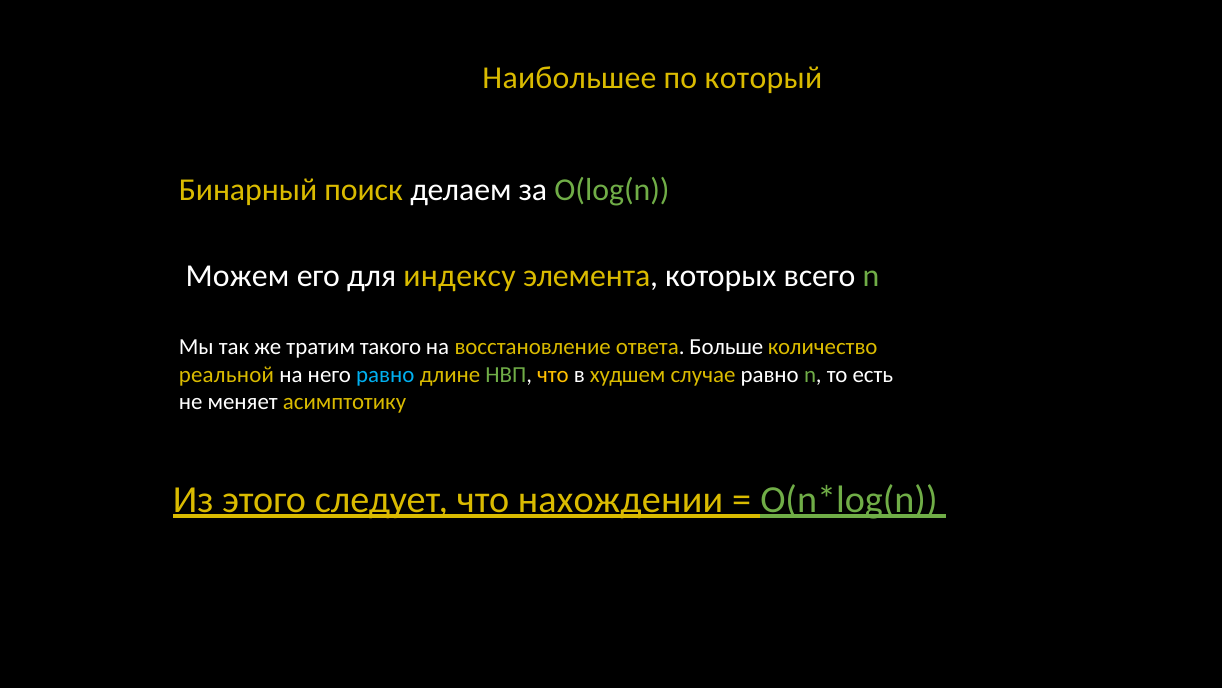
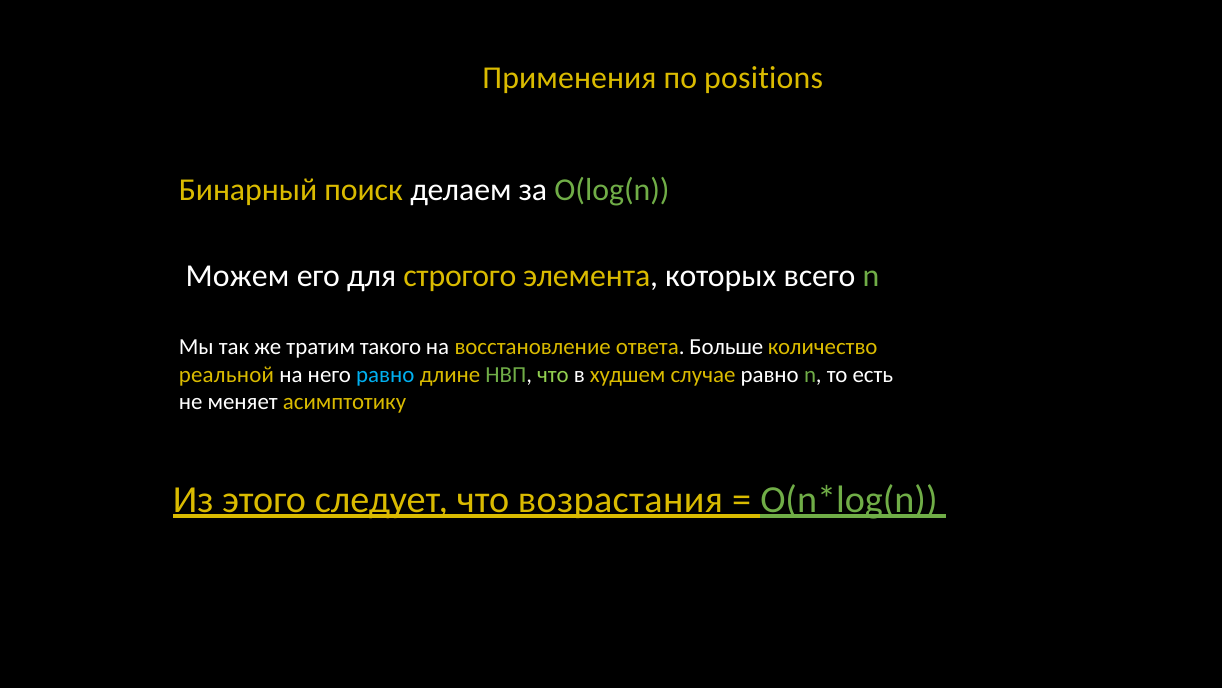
Наибольшее: Наибольшее -> Применения
который: который -> positions
индексу: индексу -> строгого
что at (553, 374) colour: yellow -> light green
нахождении: нахождении -> возрастания
